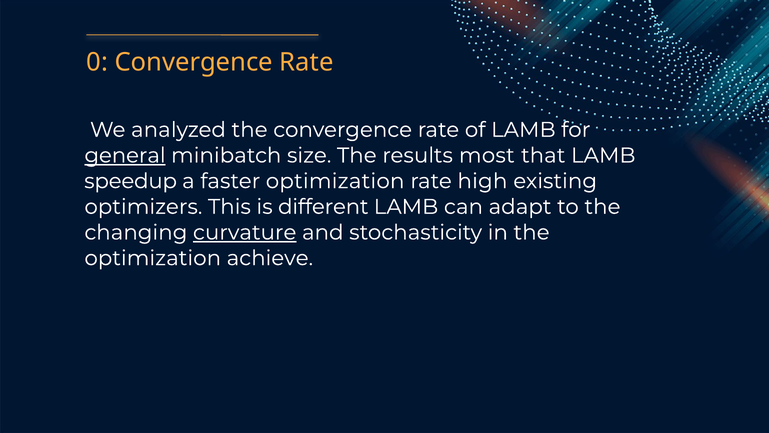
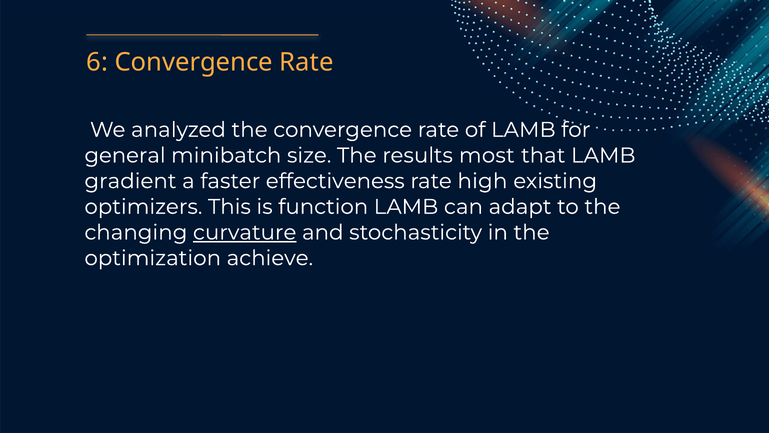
0: 0 -> 6
general underline: present -> none
speedup: speedup -> gradient
faster optimization: optimization -> effectiveness
different: different -> function
